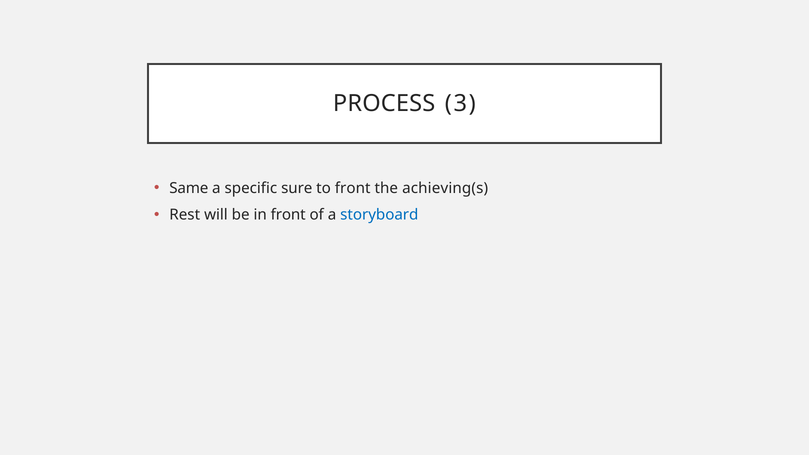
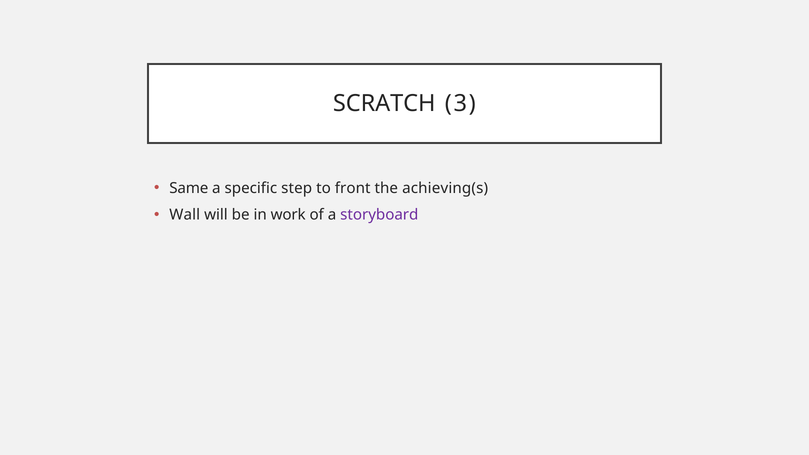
PROCESS: PROCESS -> SCRATCH
sure: sure -> step
Rest: Rest -> Wall
in front: front -> work
storyboard colour: blue -> purple
